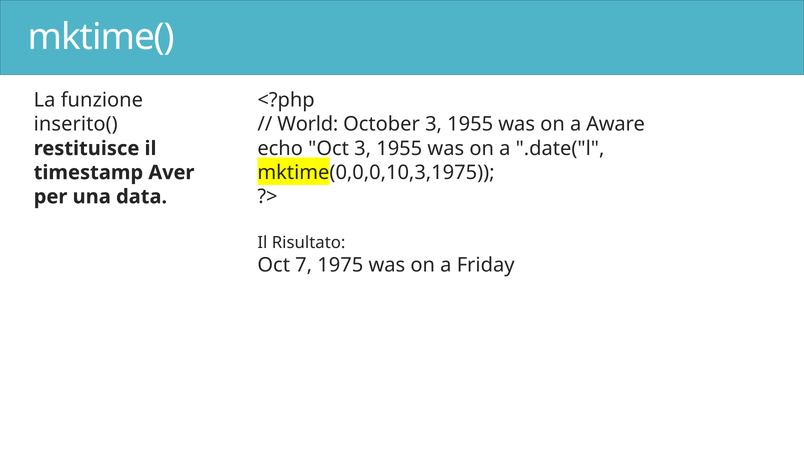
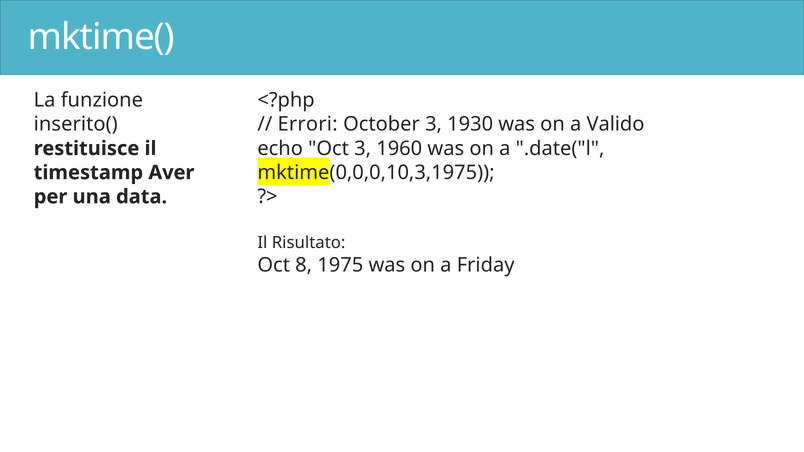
World: World -> Errori
October 3 1955: 1955 -> 1930
Aware: Aware -> Valido
1955 at (399, 149): 1955 -> 1960
7: 7 -> 8
